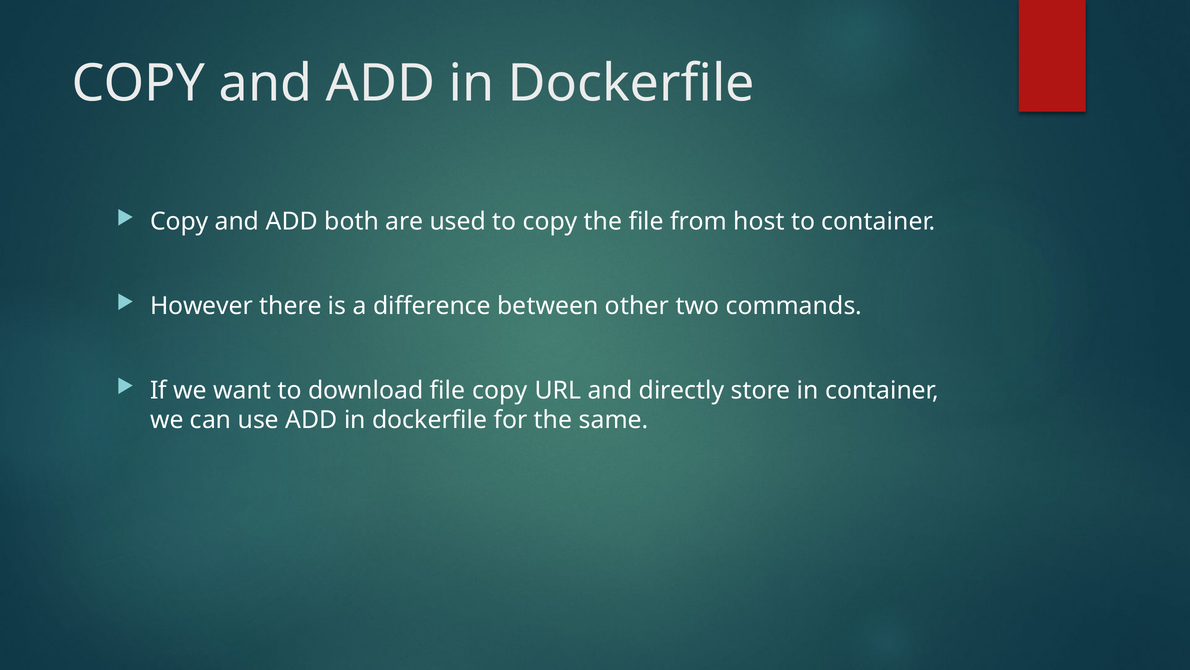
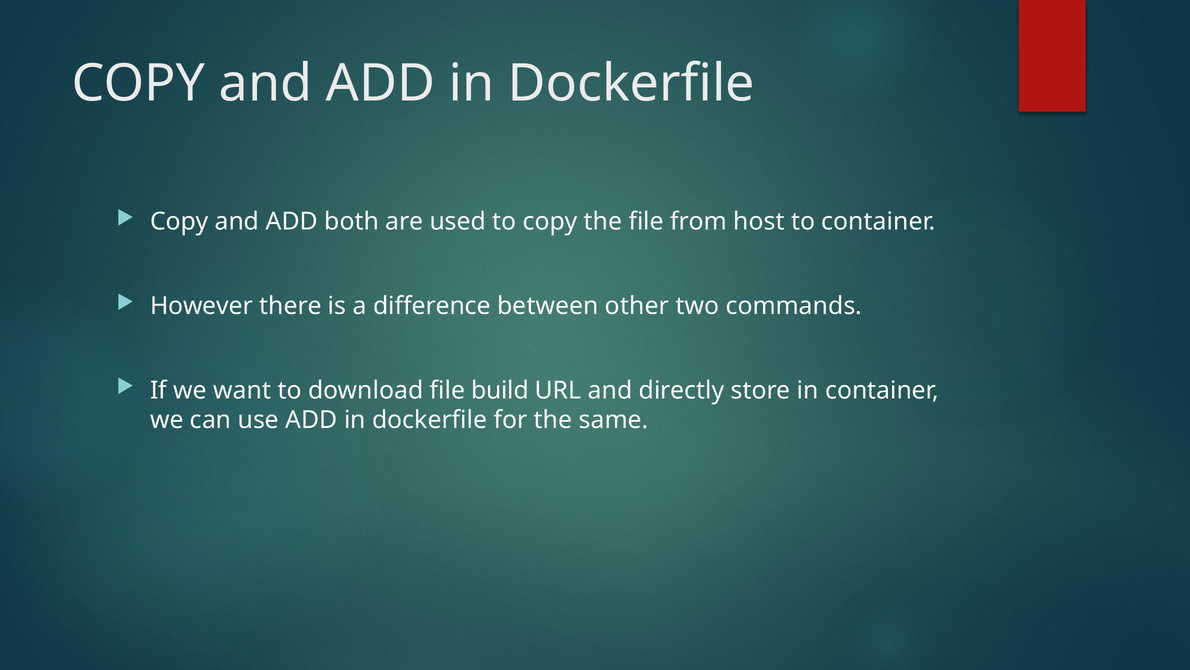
file copy: copy -> build
